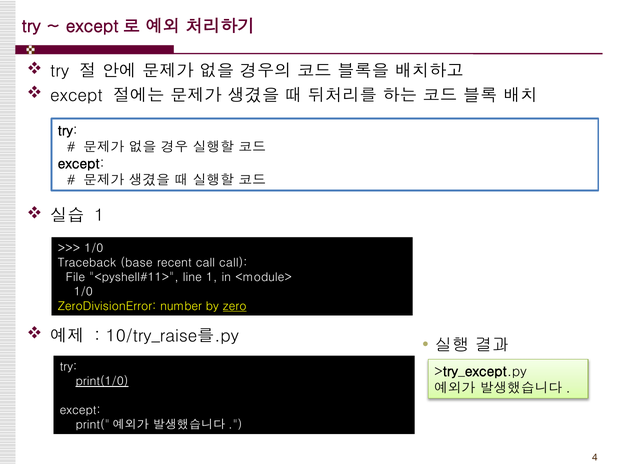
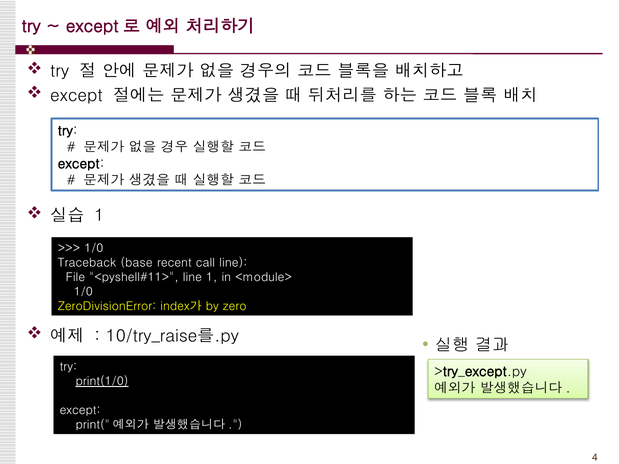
call call: call -> line
number: number -> index가
zero underline: present -> none
